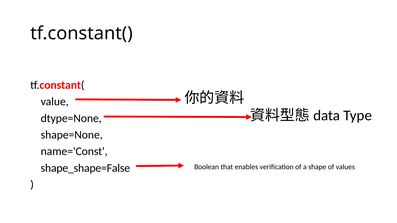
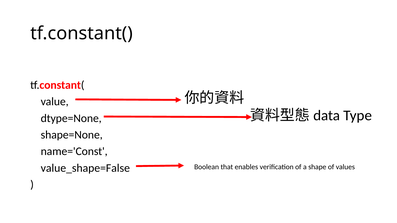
shape_shape=False: shape_shape=False -> value_shape=False
